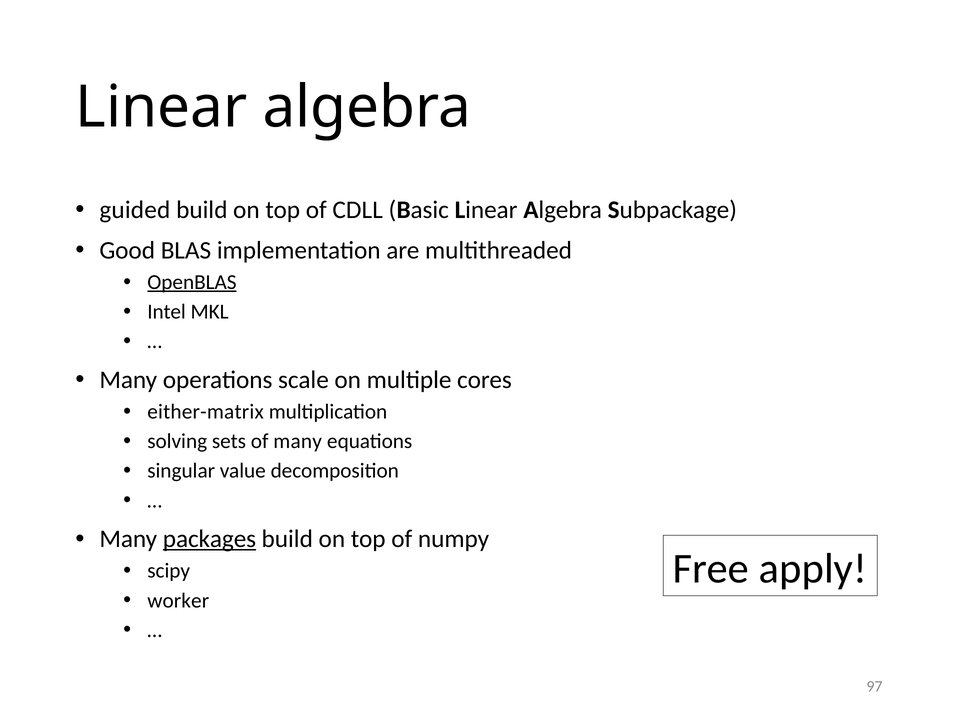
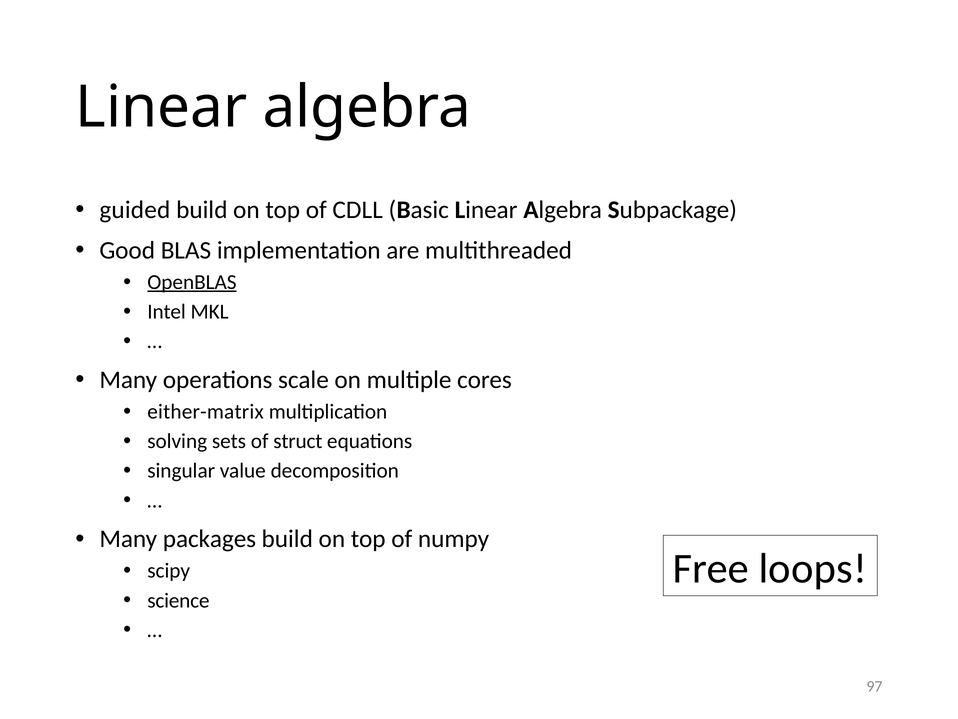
of many: many -> struct
packages underline: present -> none
apply: apply -> loops
worker: worker -> science
